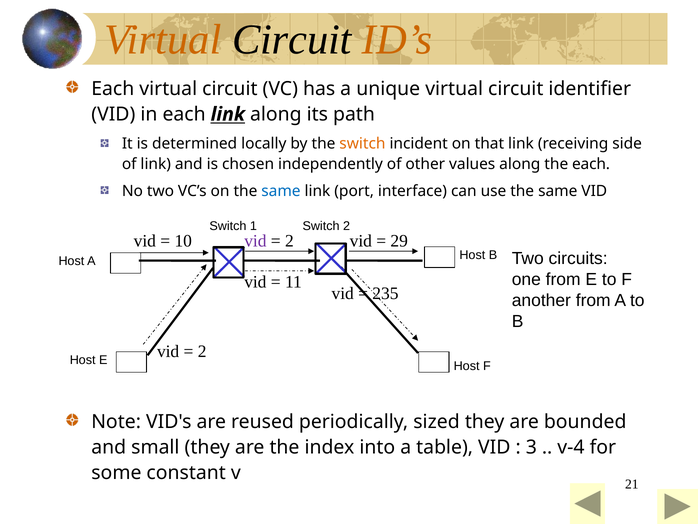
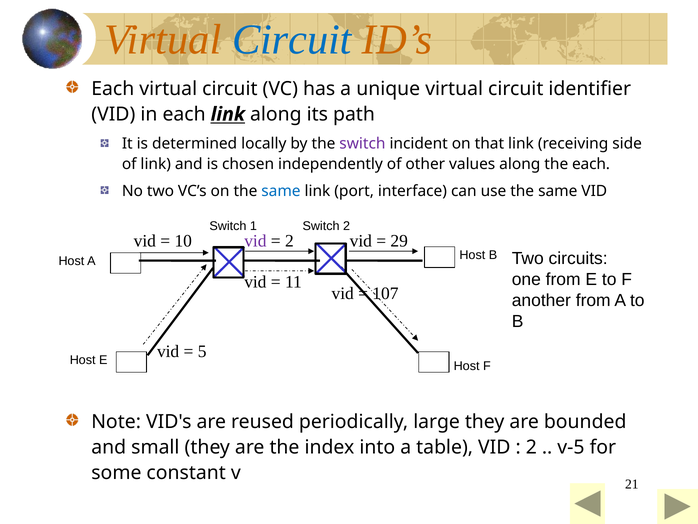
Circuit at (292, 40) colour: black -> blue
switch at (362, 144) colour: orange -> purple
235: 235 -> 107
2 at (202, 351): 2 -> 5
sized: sized -> large
3 at (531, 447): 3 -> 2
v-4: v-4 -> v-5
